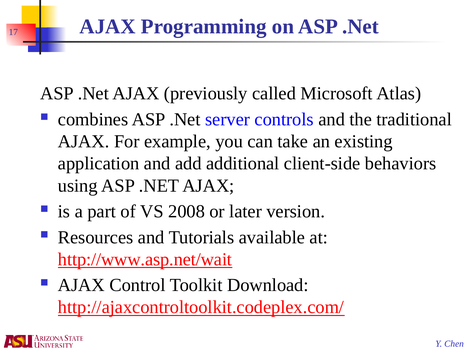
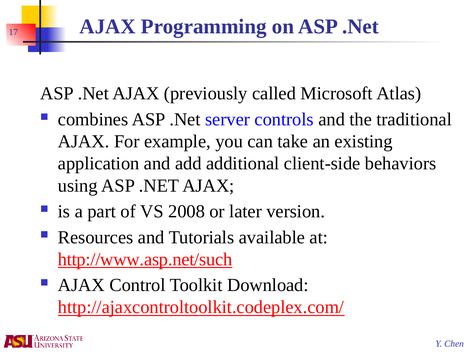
http://www.asp.net/wait: http://www.asp.net/wait -> http://www.asp.net/such
